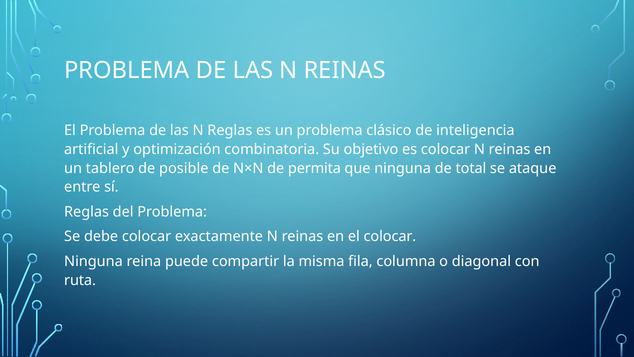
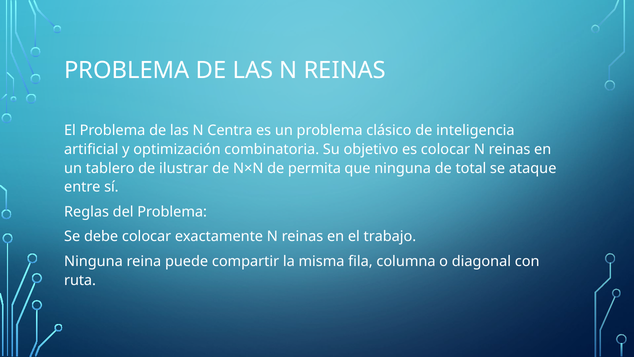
N Reglas: Reglas -> Centra
posible: posible -> ilustrar
el colocar: colocar -> trabajo
